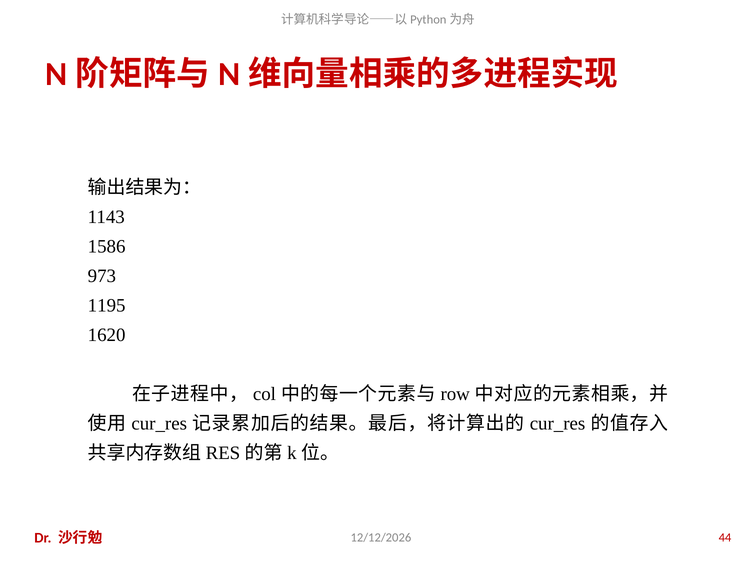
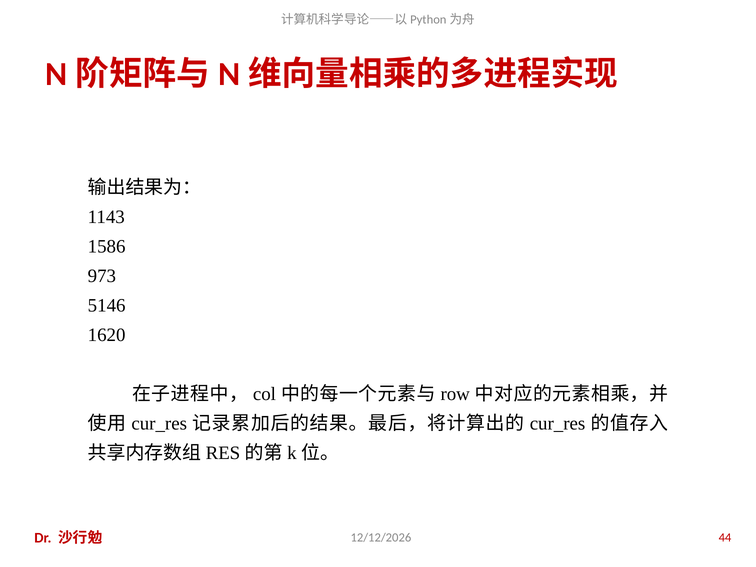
1195: 1195 -> 5146
